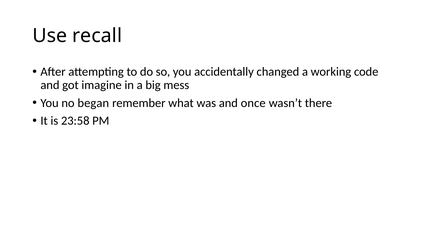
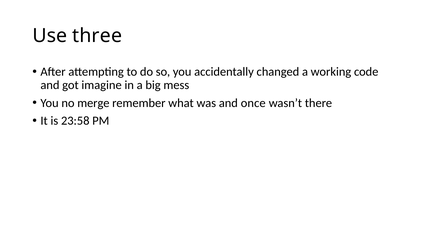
recall: recall -> three
began: began -> merge
